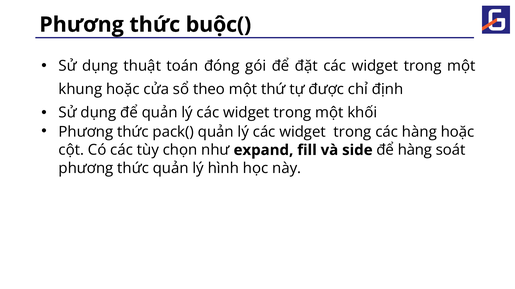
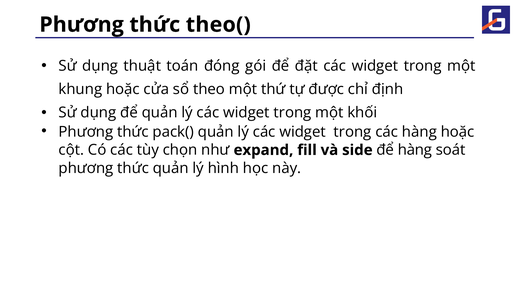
buộc(: buộc( -> theo(
